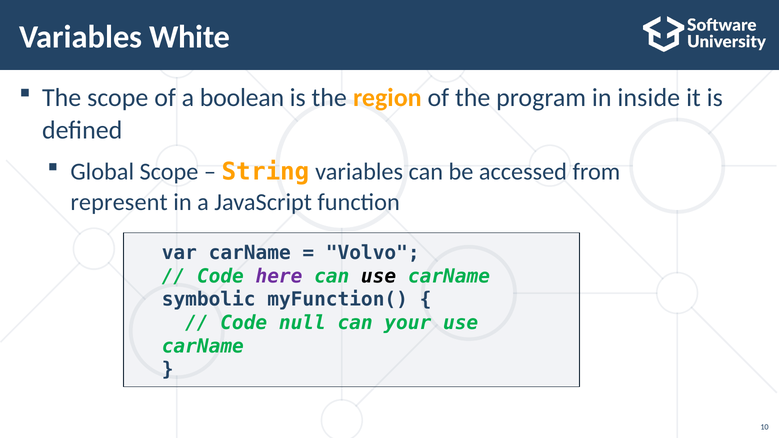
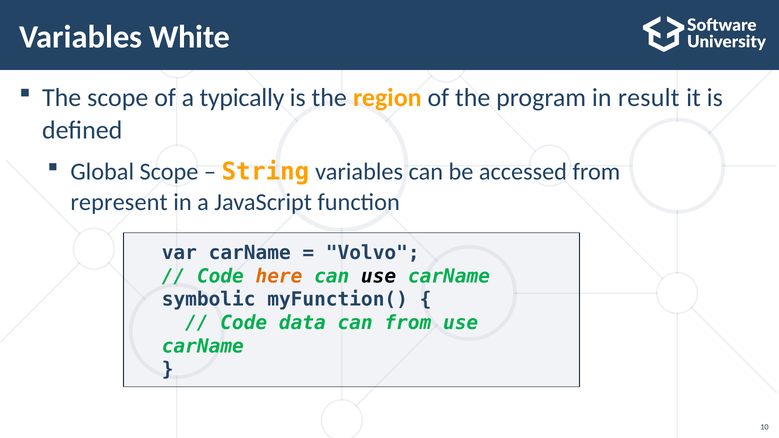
boolean: boolean -> typically
inside: inside -> result
here colour: purple -> orange
null: null -> data
can your: your -> from
